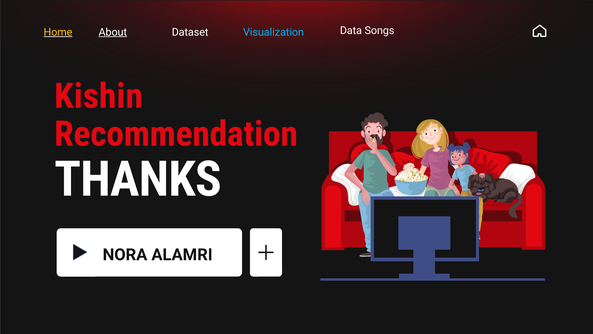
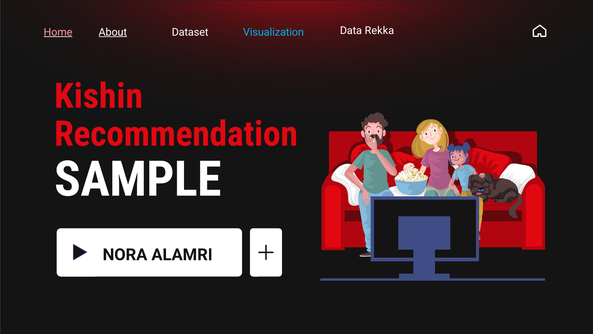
Home colour: yellow -> pink
Songs: Songs -> Rekka
THANKS: THANKS -> SAMPLE
